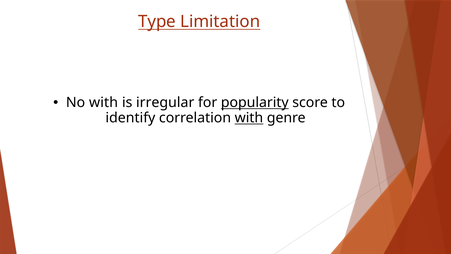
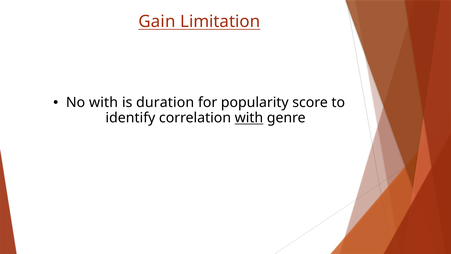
Type: Type -> Gain
irregular: irregular -> duration
popularity underline: present -> none
